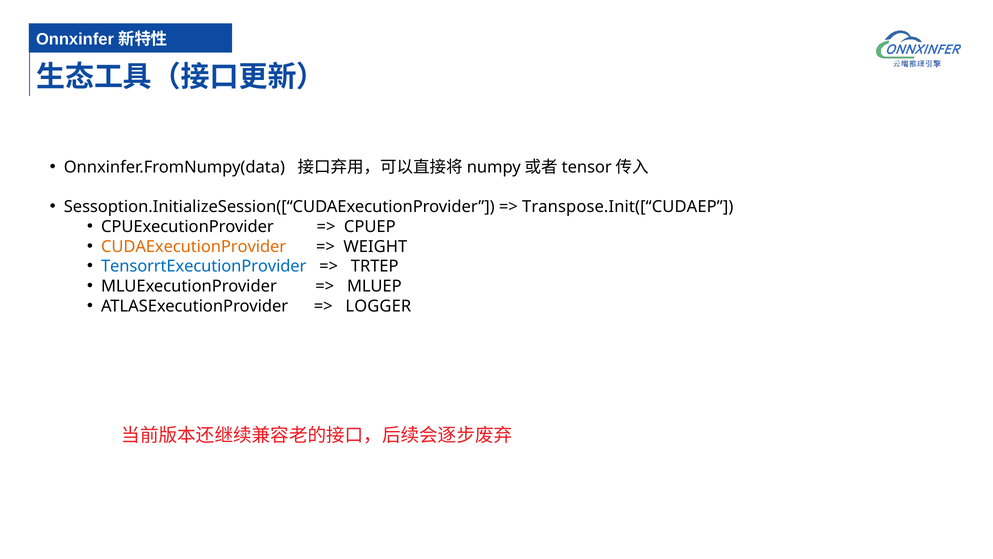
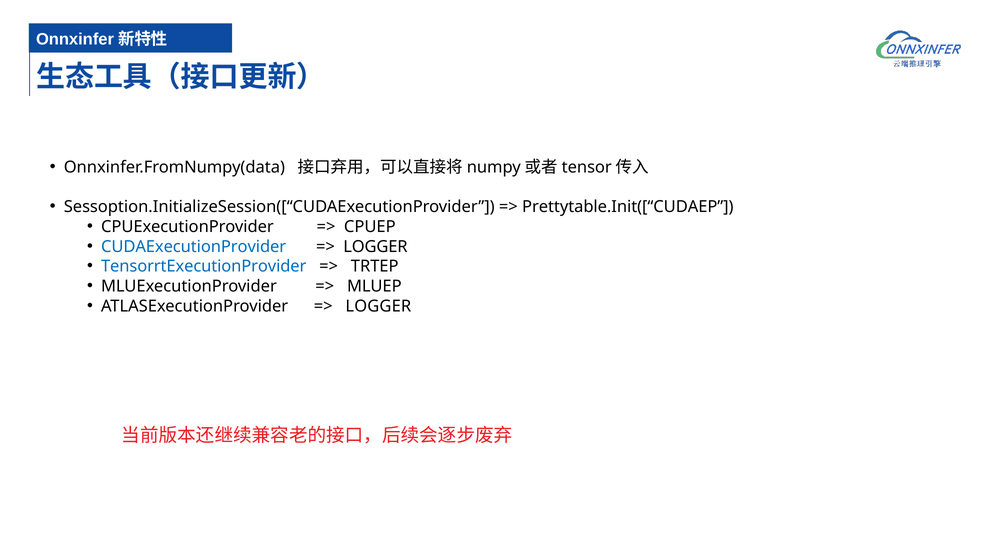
Transpose.Init([“CUDAEP: Transpose.Init([“CUDAEP -> Prettytable.Init([“CUDAEP
CUDAExecutionProvider colour: orange -> blue
WEIGHT at (375, 246): WEIGHT -> LOGGER
